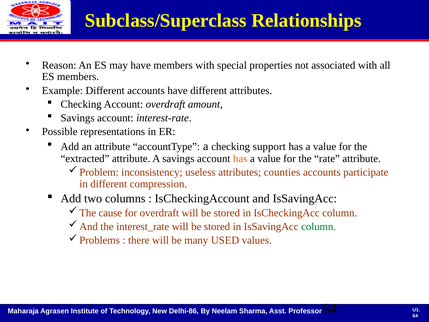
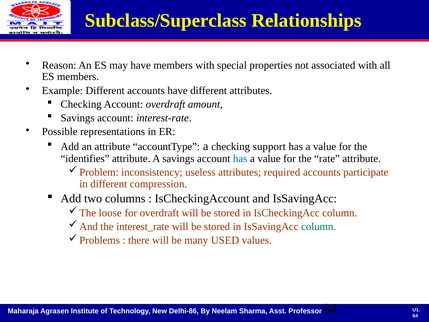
extracted: extracted -> identifies
has at (240, 158) colour: orange -> blue
counties: counties -> required
cause: cause -> loose
